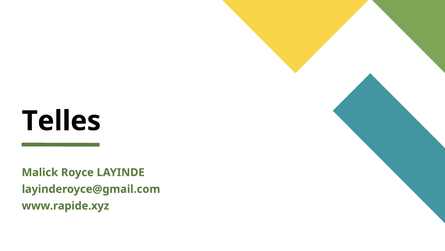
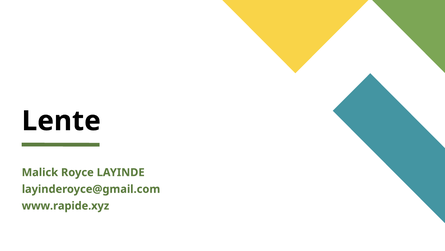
Telles: Telles -> Lente
